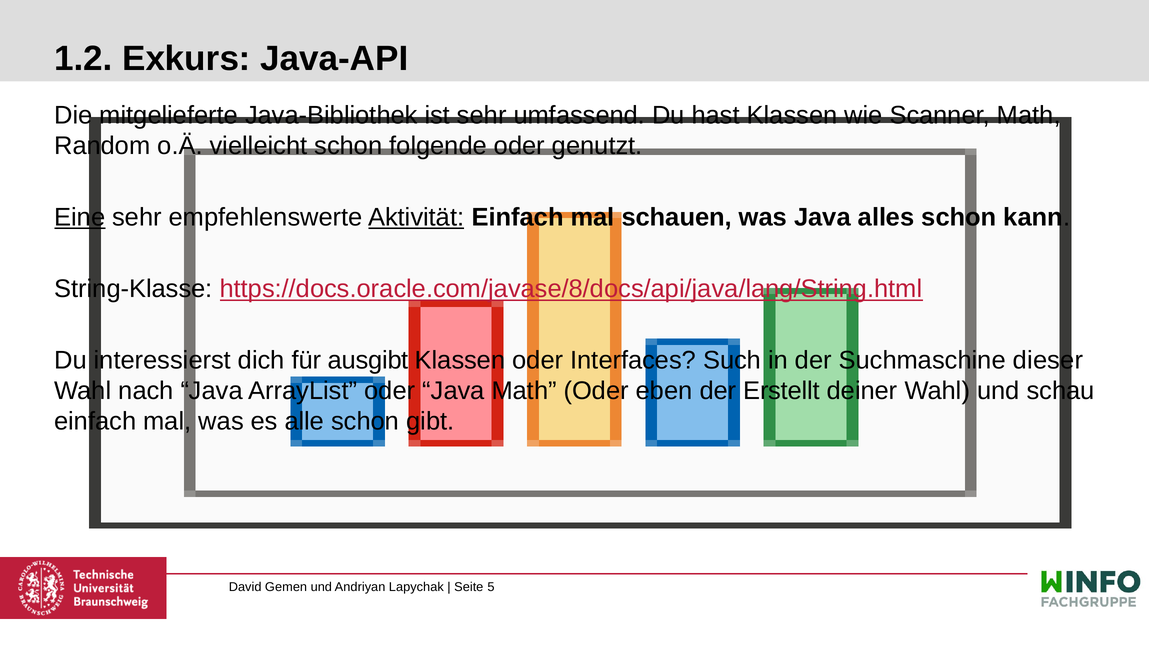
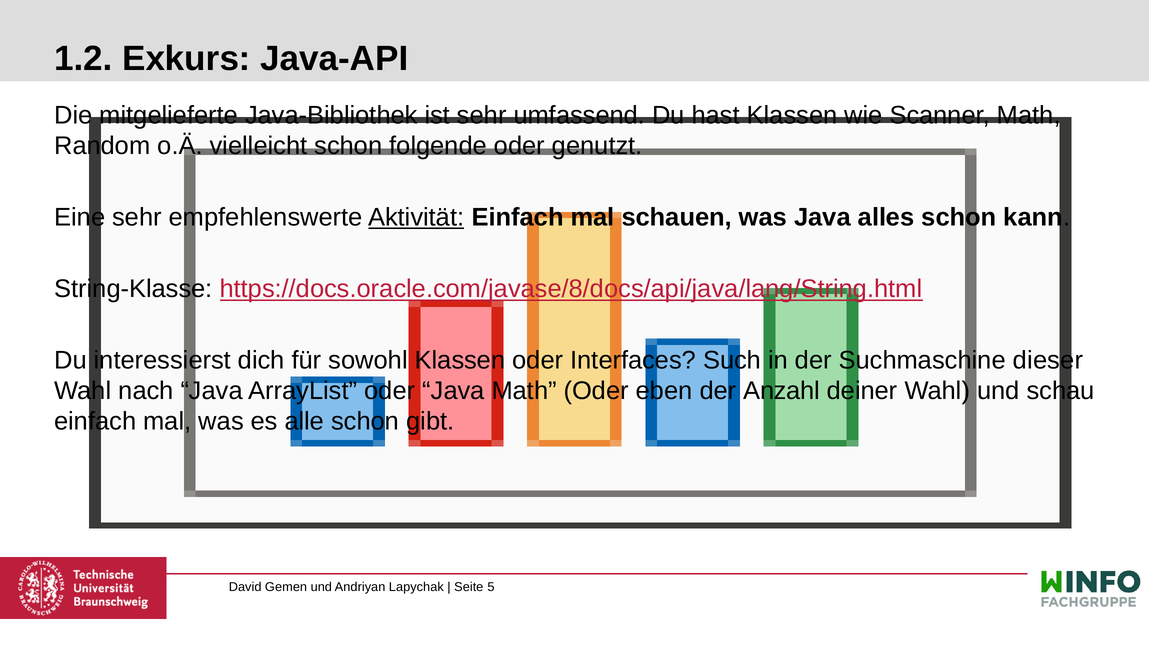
Eine underline: present -> none
ausgibt: ausgibt -> sowohl
Erstellt: Erstellt -> Anzahl
